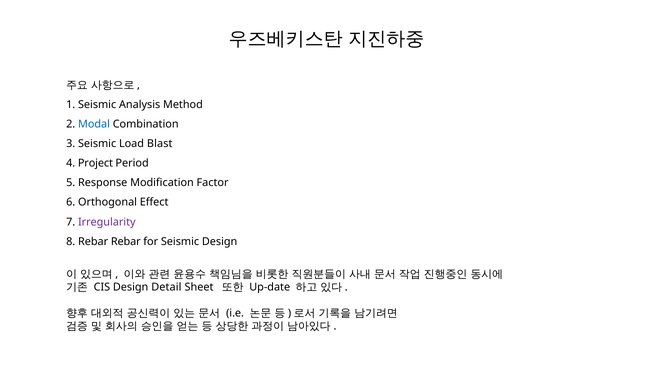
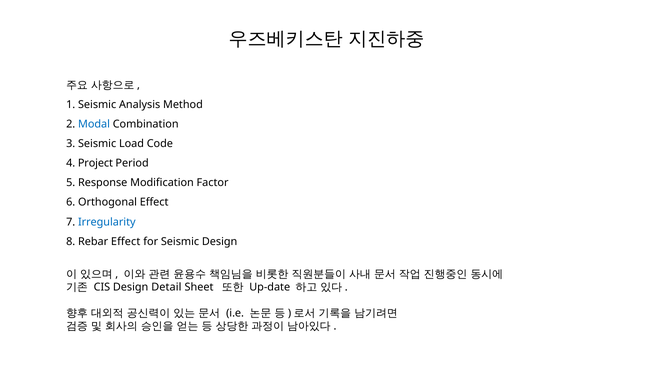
Blast: Blast -> Code
Irregularity colour: purple -> blue
Rebar Rebar: Rebar -> Effect
